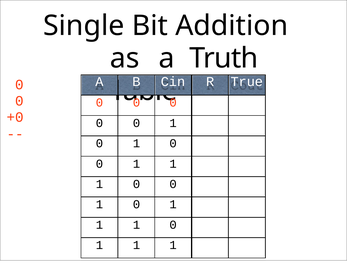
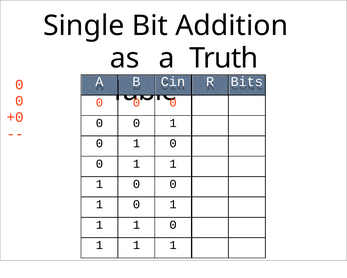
True: True -> Bits
